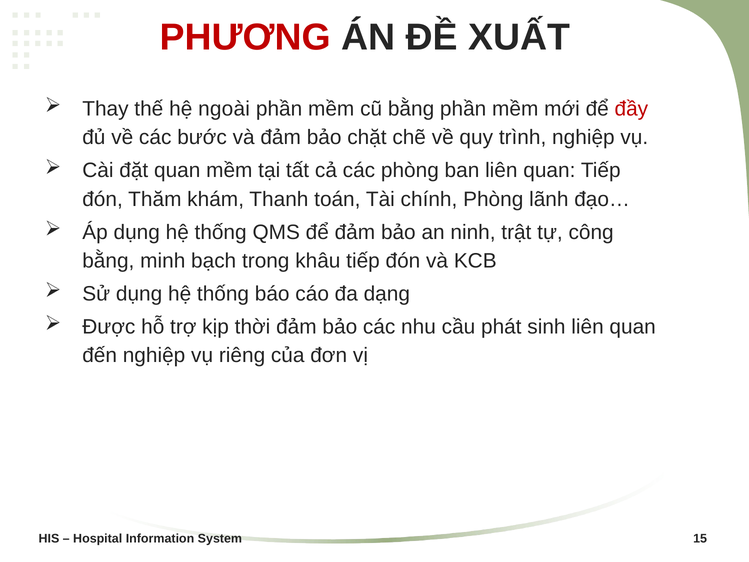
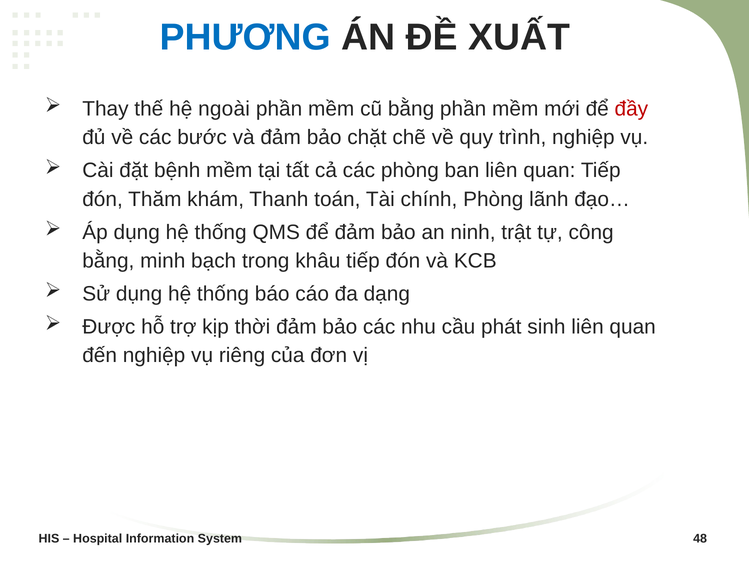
PHƯƠNG colour: red -> blue
đặt quan: quan -> bệnh
15: 15 -> 48
